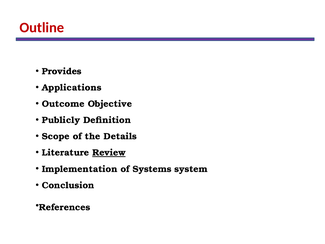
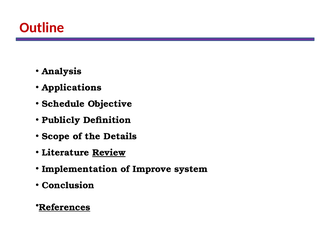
Provides: Provides -> Analysis
Outcome: Outcome -> Schedule
Systems: Systems -> Improve
References underline: none -> present
